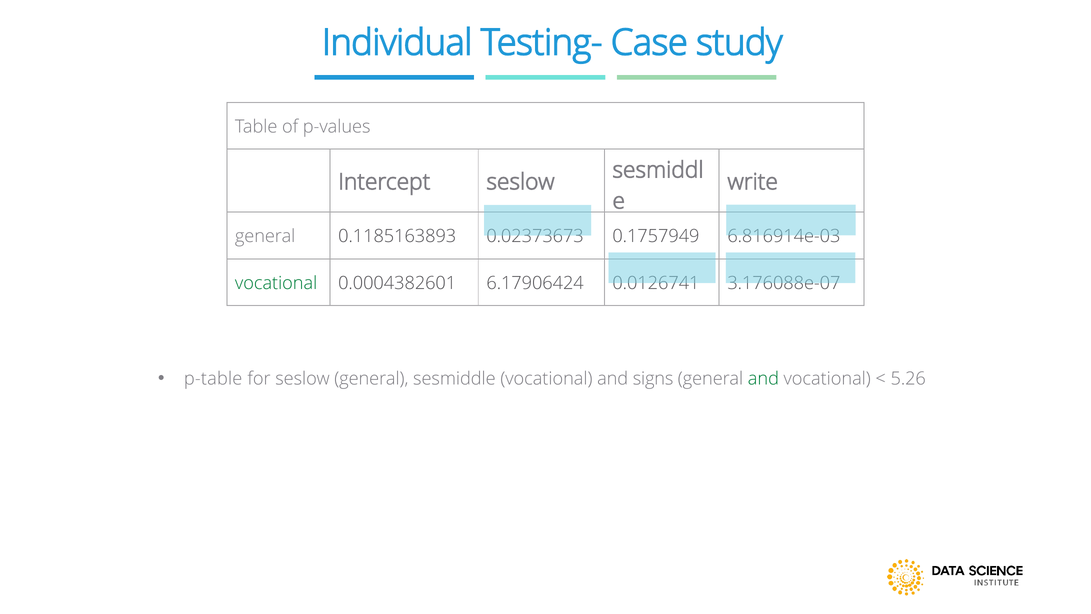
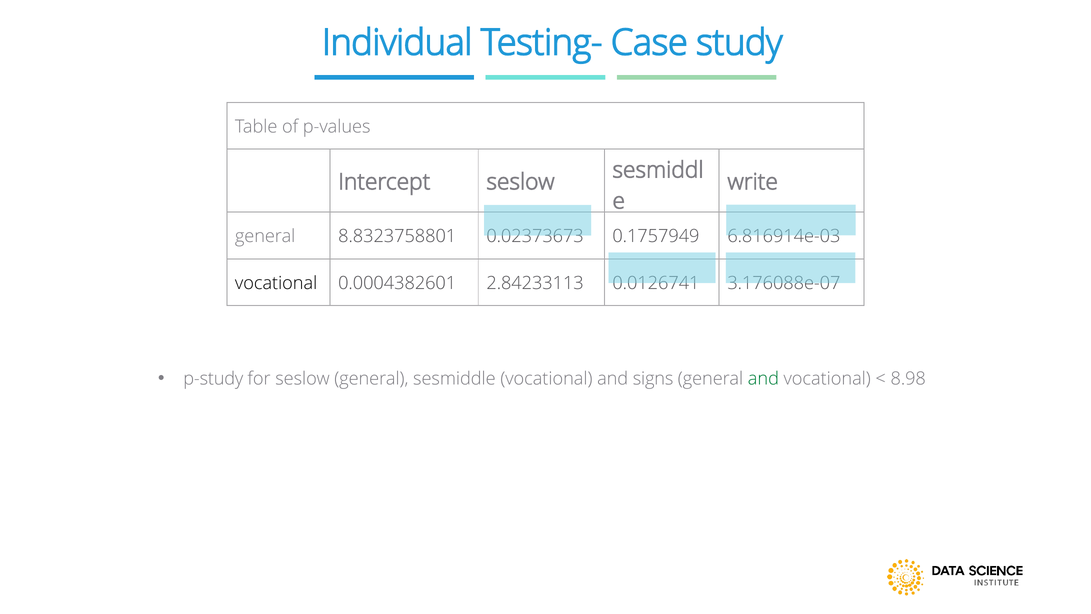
0.1185163893: 0.1185163893 -> 8.8323758801
vocational at (276, 283) colour: green -> black
6.17906424: 6.17906424 -> 2.84233113
p-table: p-table -> p-study
5.26: 5.26 -> 8.98
